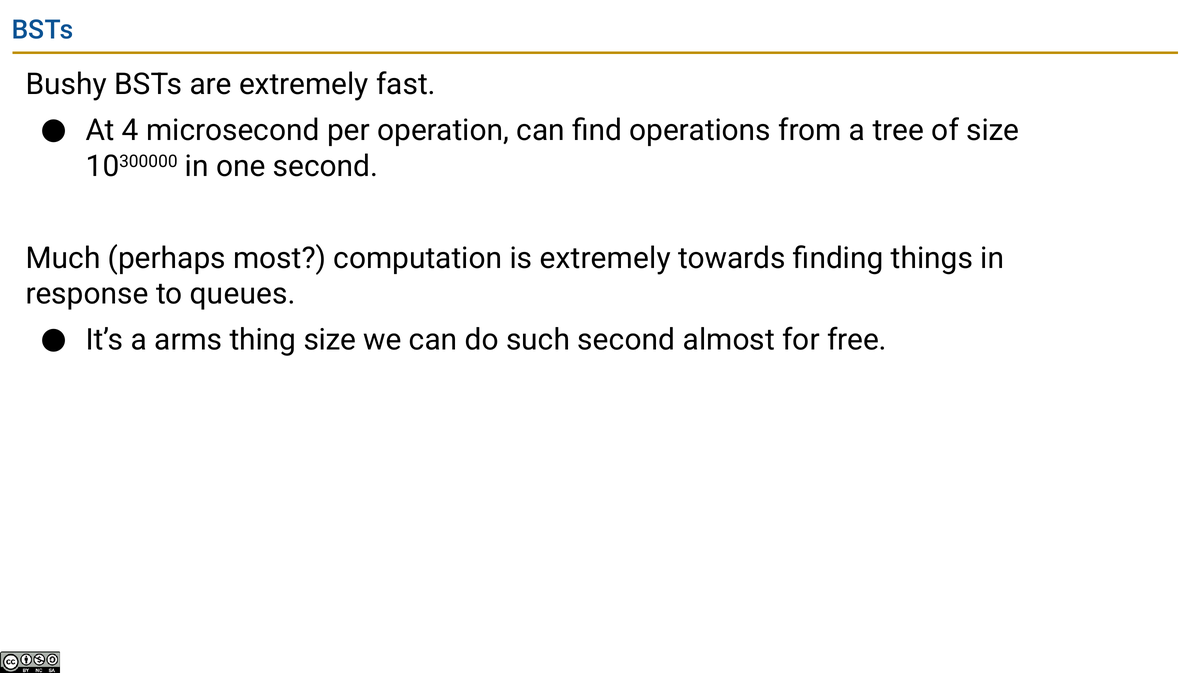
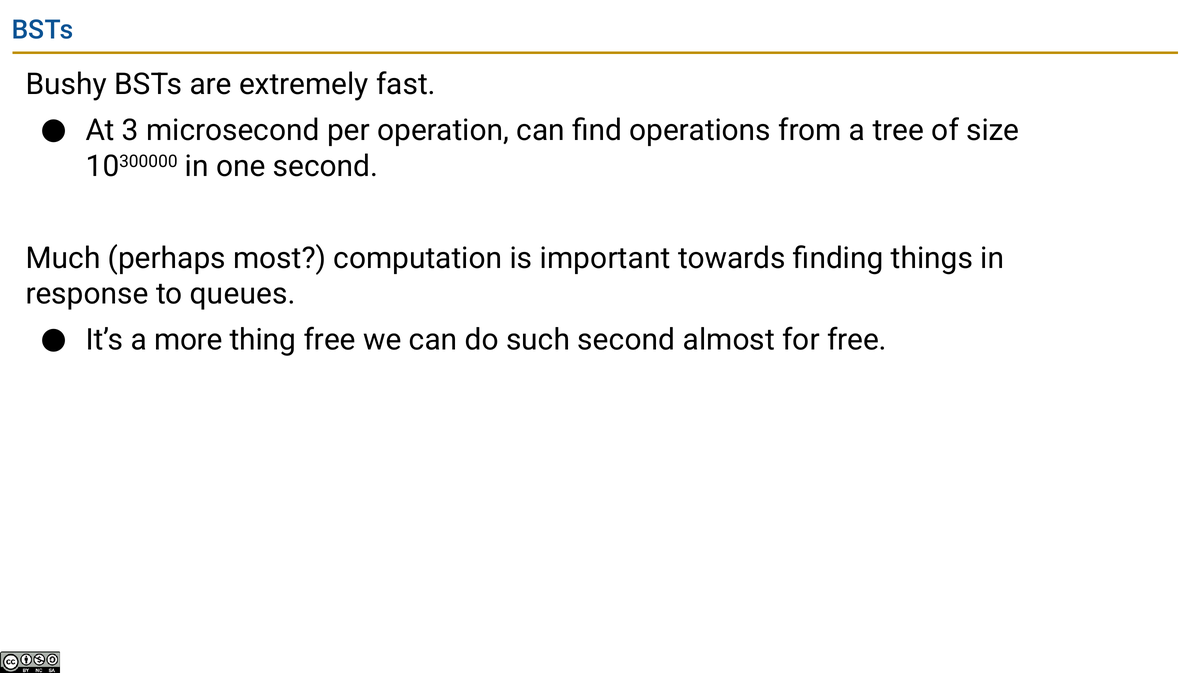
4: 4 -> 3
is extremely: extremely -> important
arms: arms -> more
thing size: size -> free
